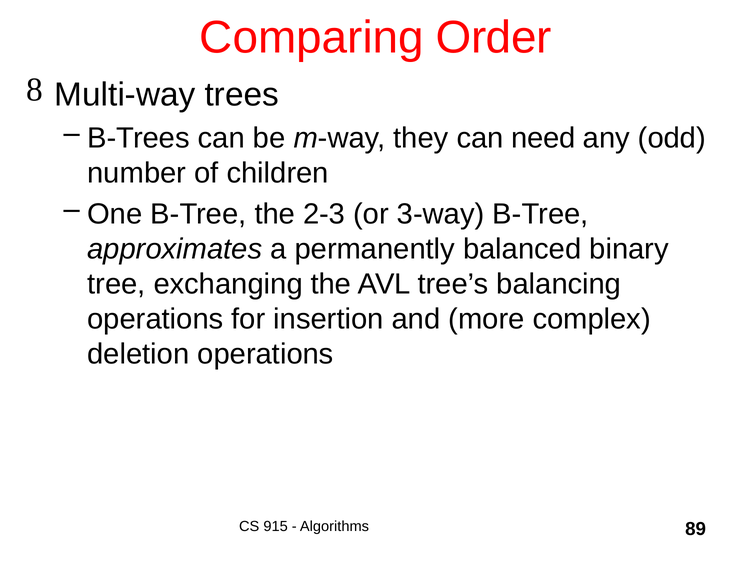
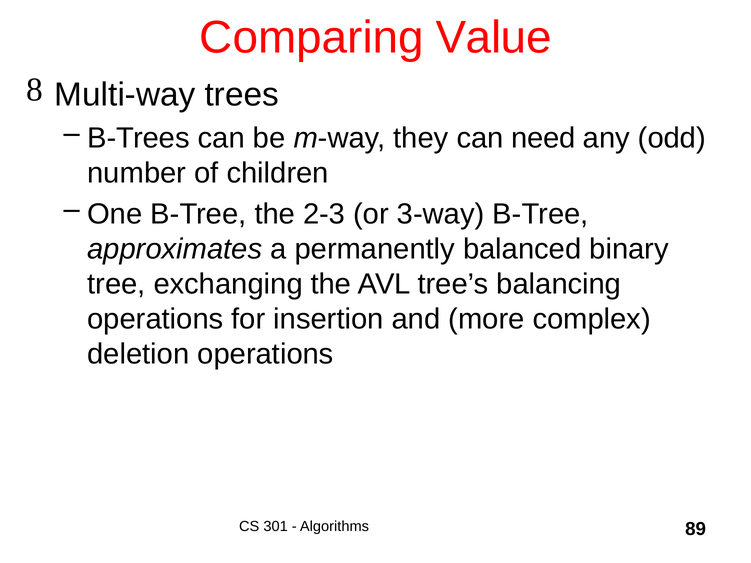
Order: Order -> Value
915: 915 -> 301
